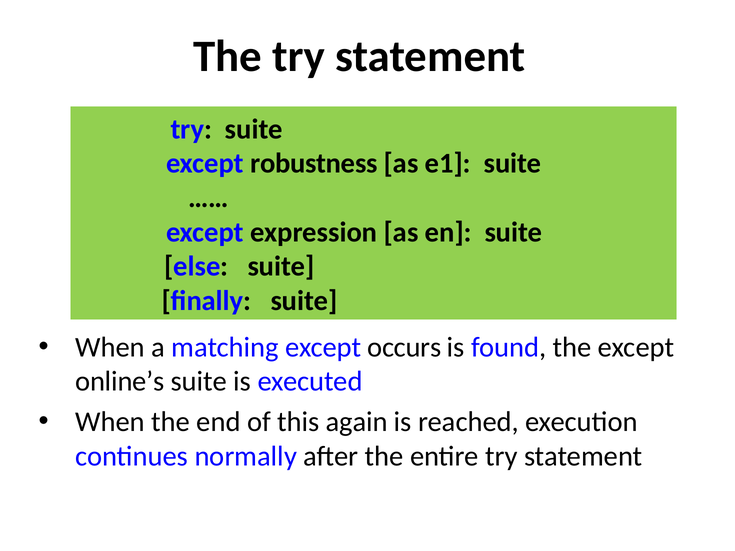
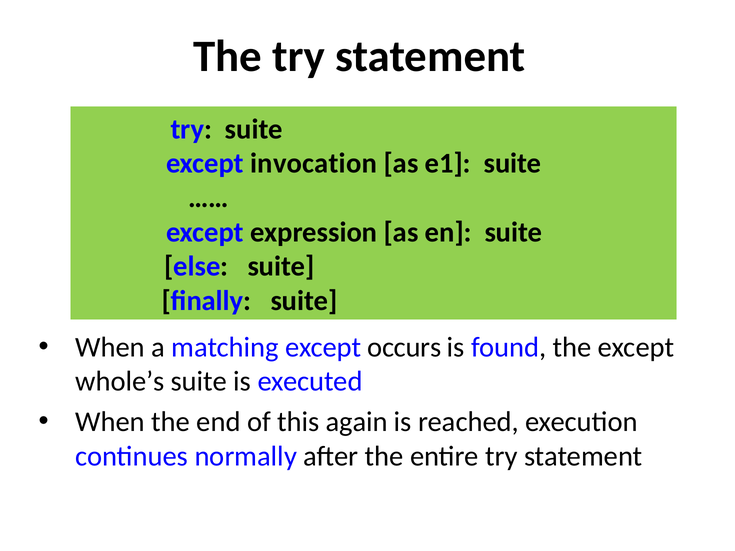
robustness: robustness -> invocation
online’s: online’s -> whole’s
